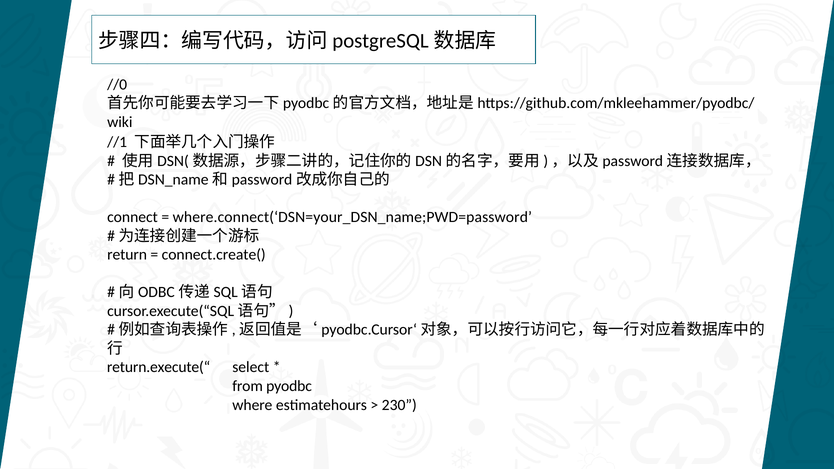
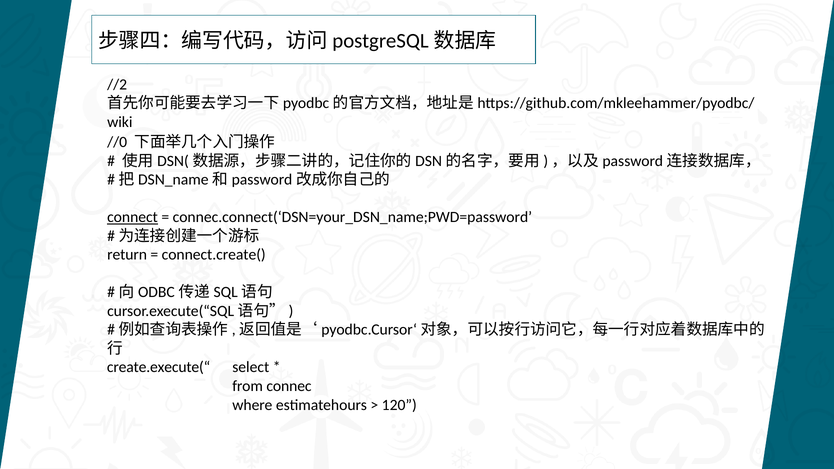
//0: //0 -> //2
//1: //1 -> //0
connect underline: none -> present
where.connect(‘DSN=your_DSN_name;PWD=password: where.connect(‘DSN=your_DSN_name;PWD=password -> connec.connect(‘DSN=your_DSN_name;PWD=password
return.execute(“: return.execute(“ -> create.execute(“
pyodbc: pyodbc -> connec
230: 230 -> 120
